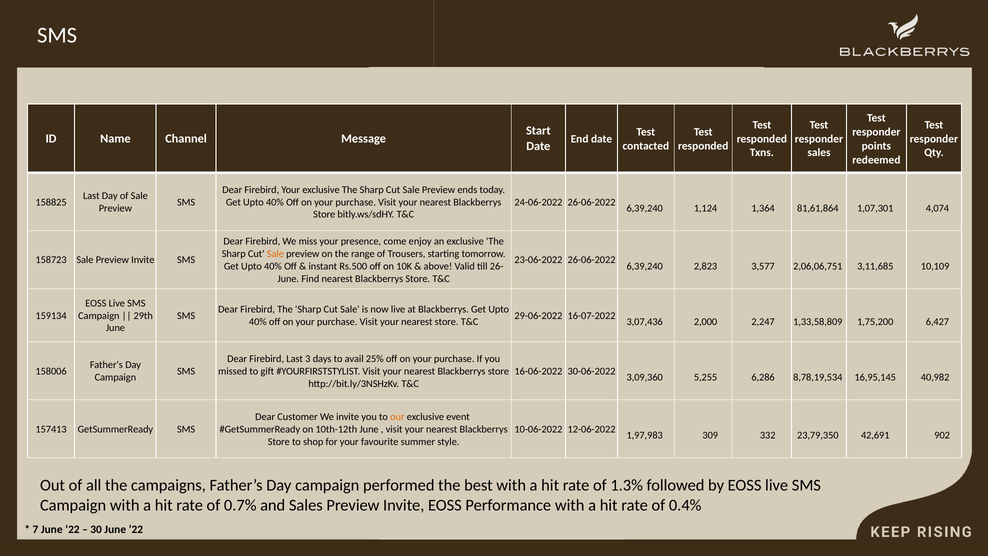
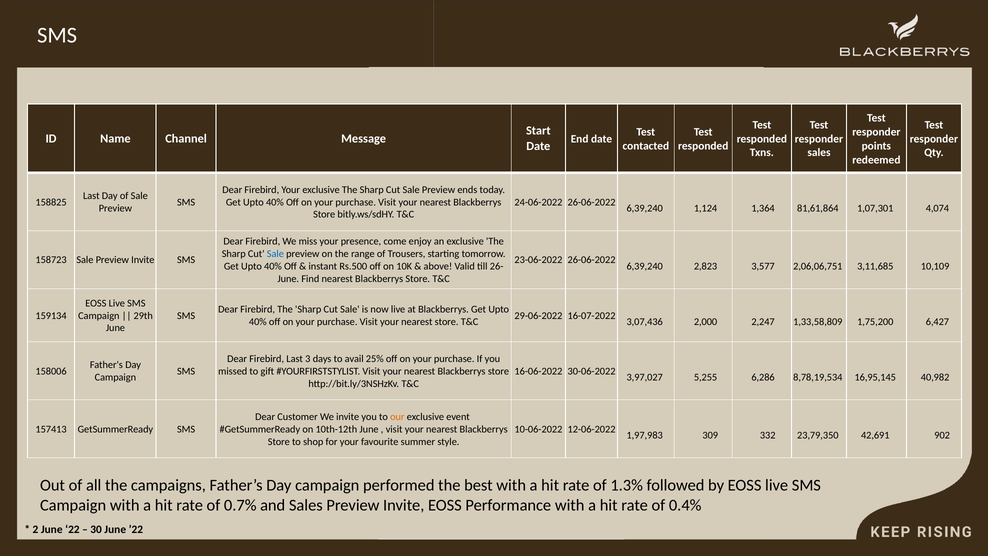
Sale at (275, 254) colour: orange -> blue
3,09,360: 3,09,360 -> 3,97,027
7: 7 -> 2
